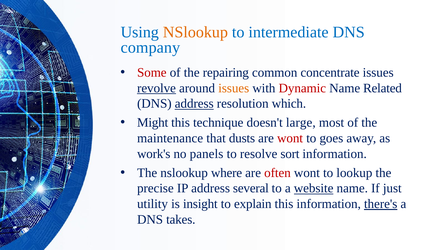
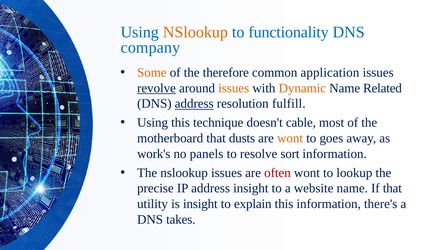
intermediate: intermediate -> functionality
Some colour: red -> orange
repairing: repairing -> therefore
concentrate: concentrate -> application
Dynamic colour: red -> orange
which: which -> fulfill
Might at (153, 123): Might -> Using
large: large -> cable
maintenance: maintenance -> motherboard
wont at (290, 138) colour: red -> orange
nslookup where: where -> issues
address several: several -> insight
website underline: present -> none
If just: just -> that
there's underline: present -> none
